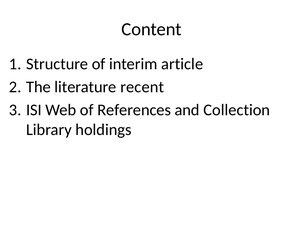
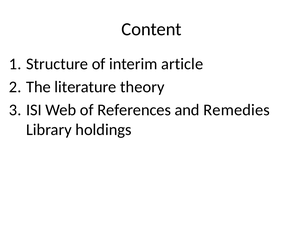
recent: recent -> theory
Collection: Collection -> Remedies
